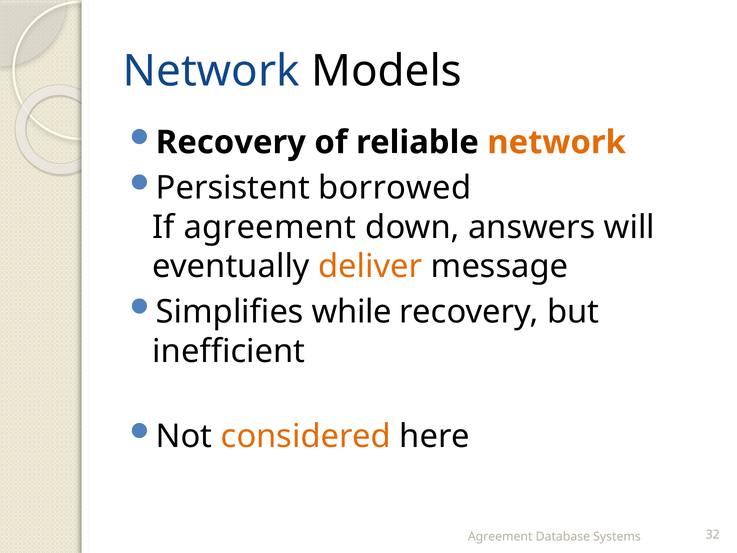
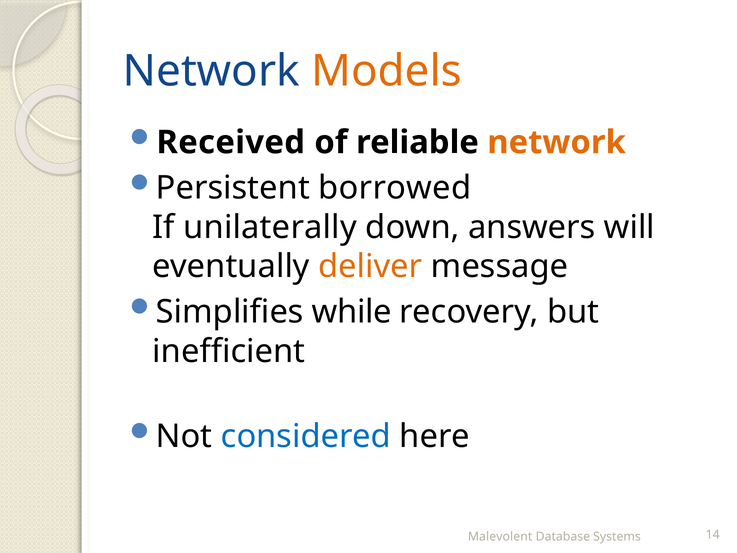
Models colour: black -> orange
Recovery at (231, 142): Recovery -> Received
If agreement: agreement -> unilaterally
considered colour: orange -> blue
Agreement at (500, 536): Agreement -> Malevolent
32: 32 -> 14
